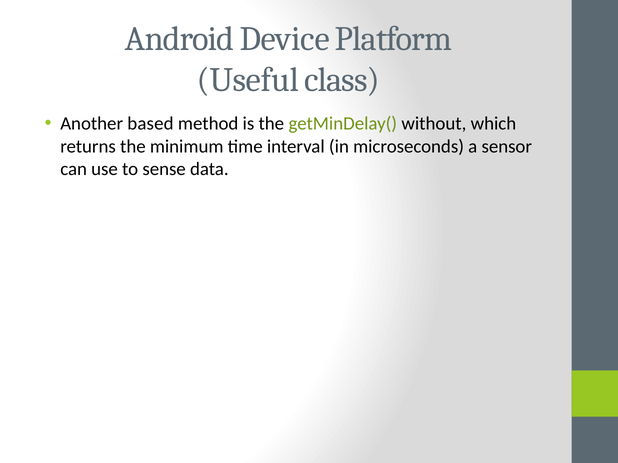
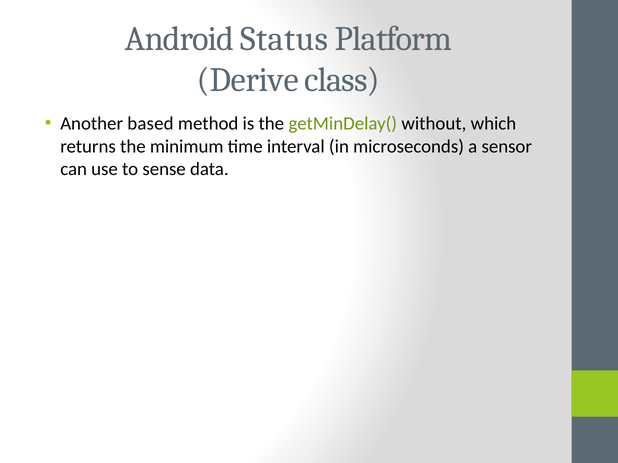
Device: Device -> Status
Useful: Useful -> Derive
